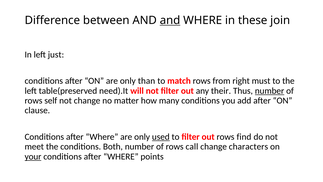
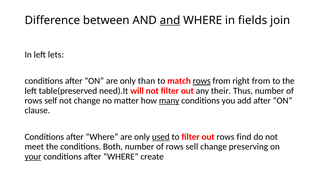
these: these -> fields
just: just -> lets
rows at (202, 81) underline: none -> present
right must: must -> from
number at (270, 91) underline: present -> none
many underline: none -> present
call: call -> sell
characters: characters -> preserving
points: points -> create
